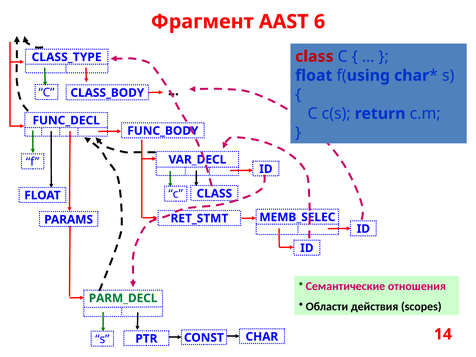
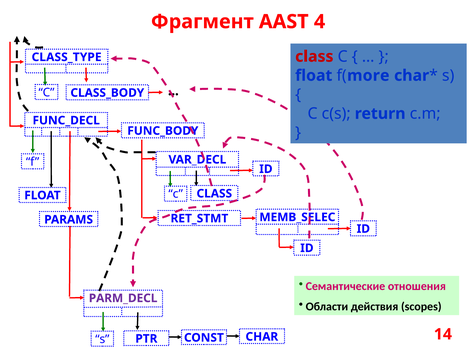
6: 6 -> 4
using: using -> more
PARM_DECL colour: green -> purple
